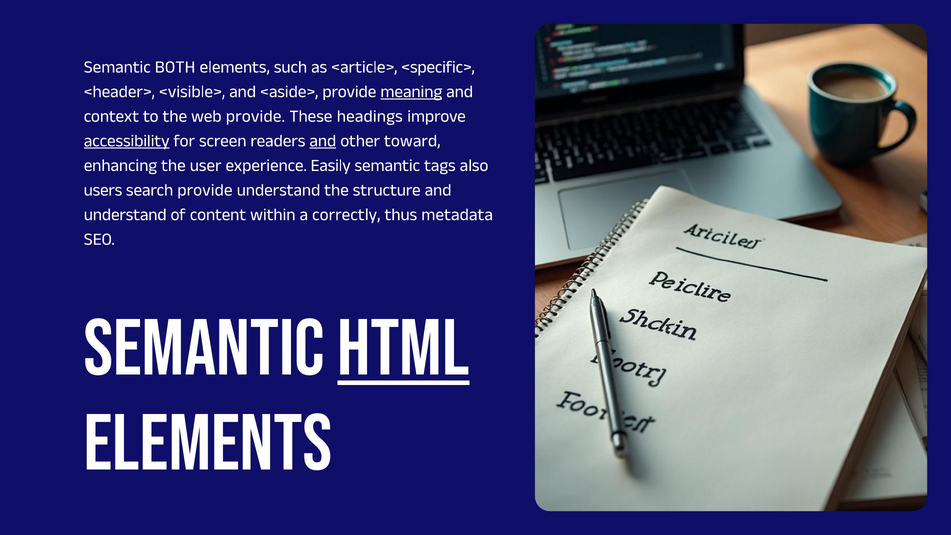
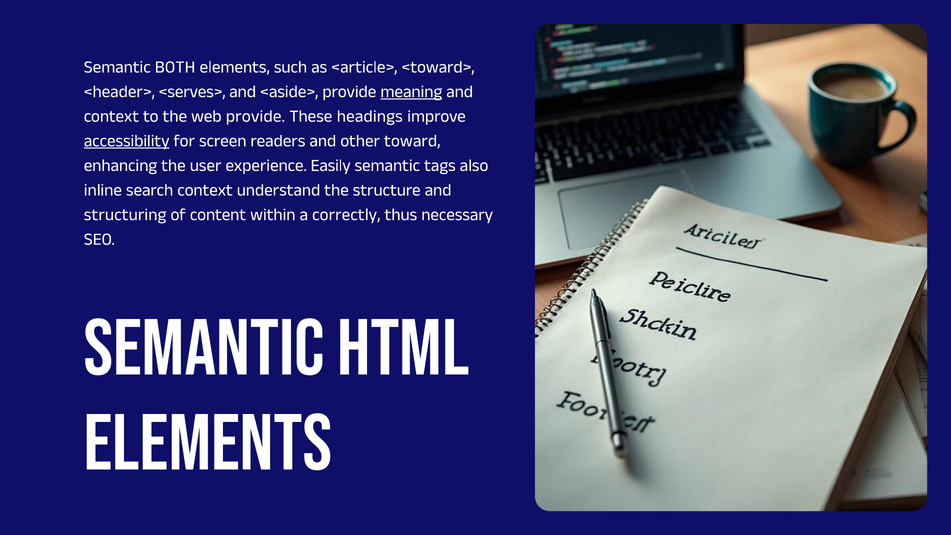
<specific>: <specific> -> <toward>
<visible>: <visible> -> <serves>
and at (323, 141) underline: present -> none
users: users -> inline
search provide: provide -> context
understand at (125, 214): understand -> structuring
metadata: metadata -> necessary
HTML underline: present -> none
